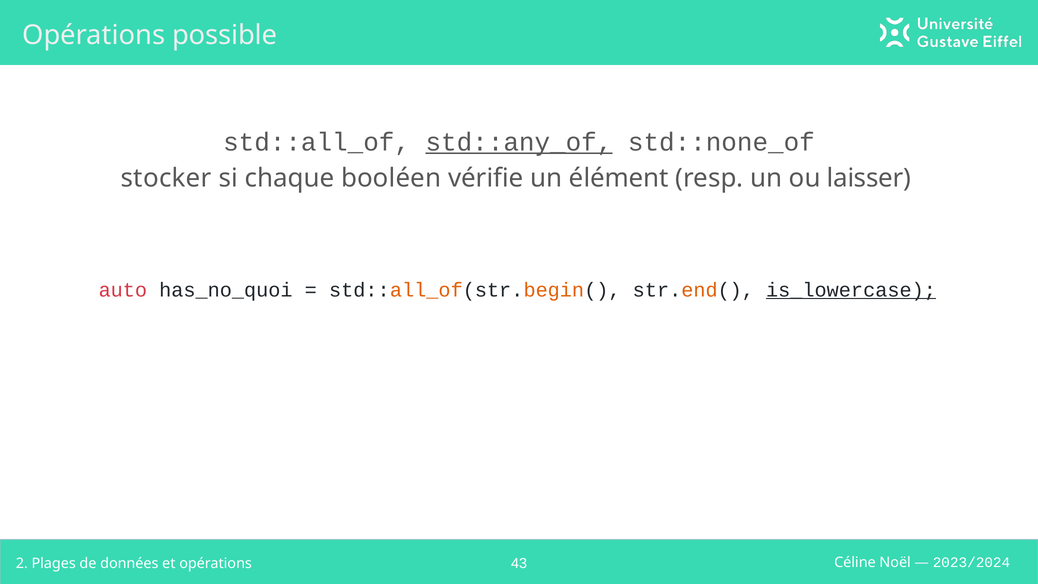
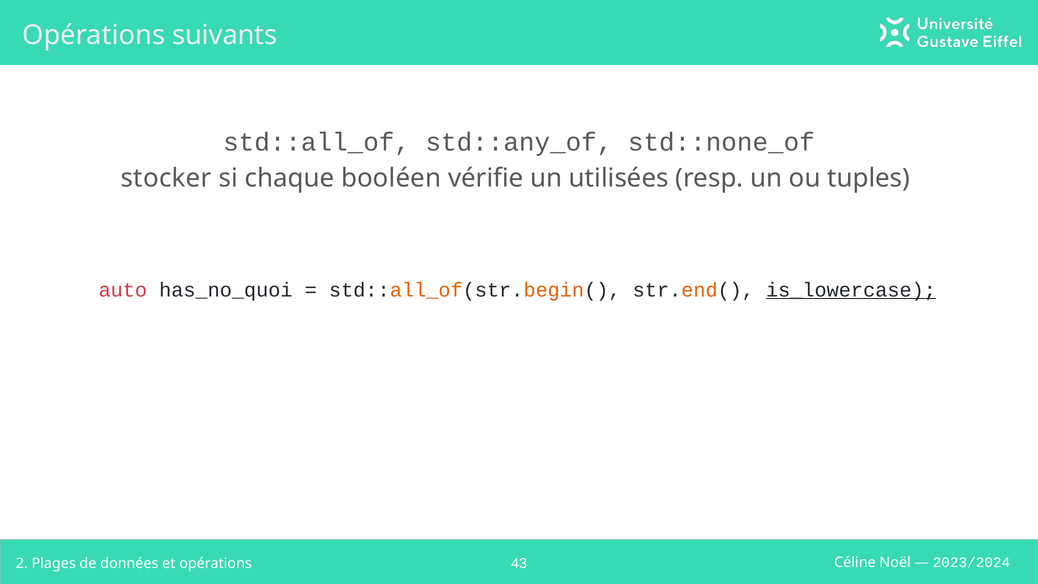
possible: possible -> suivants
std::any_of underline: present -> none
élément: élément -> utilisées
laisser: laisser -> tuples
